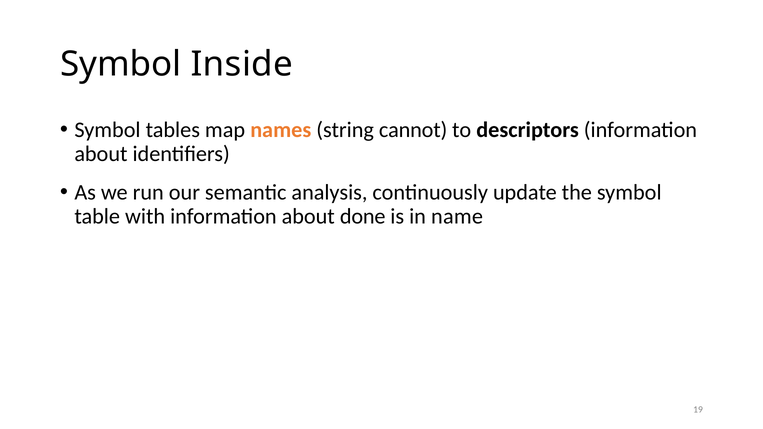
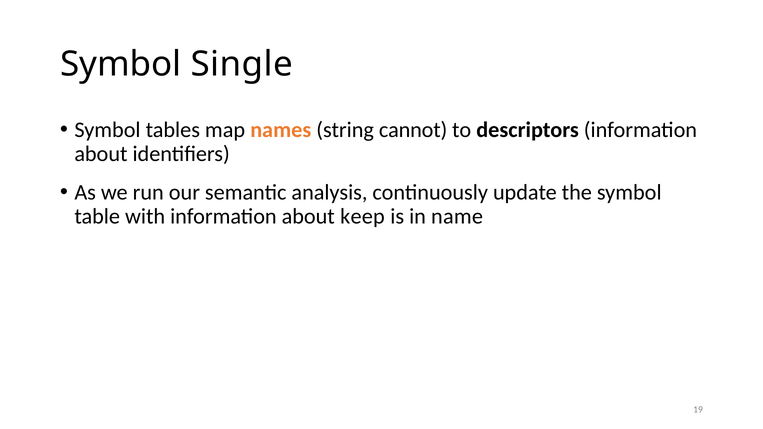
Inside: Inside -> Single
done: done -> keep
